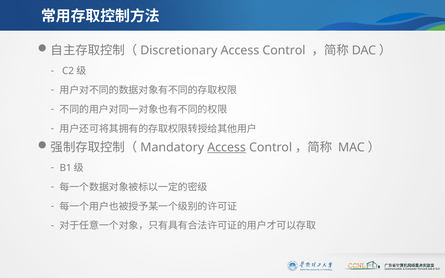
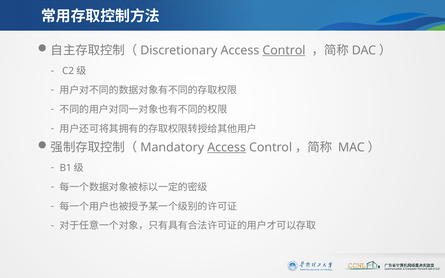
Control at (284, 50) underline: none -> present
